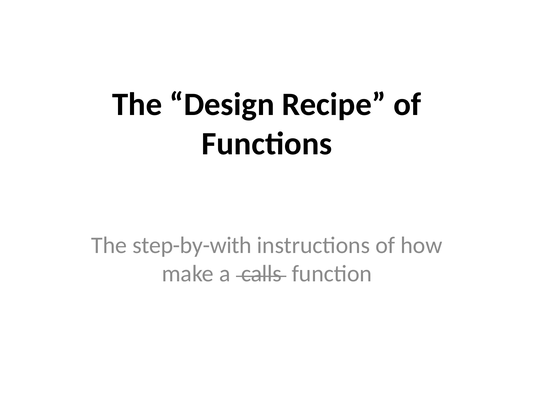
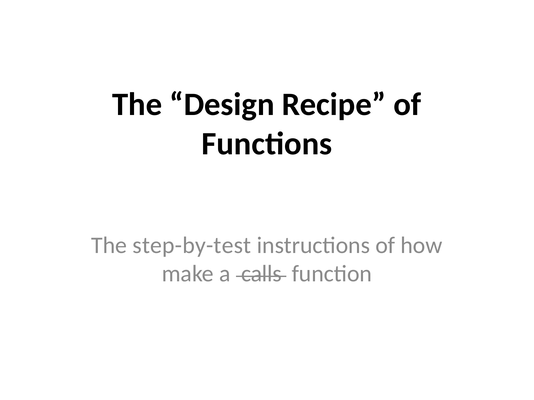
step-by-with: step-by-with -> step-by-test
